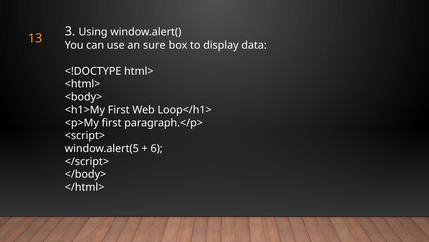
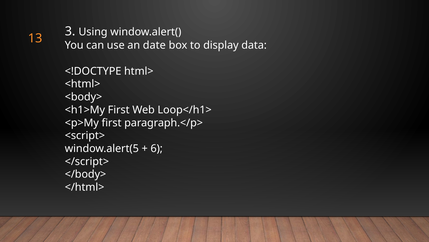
sure: sure -> date
